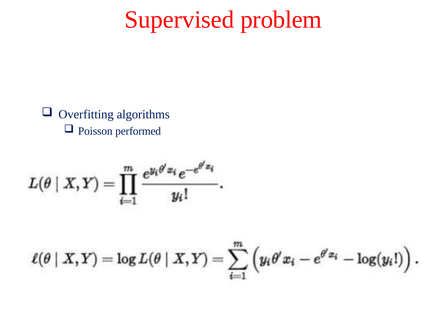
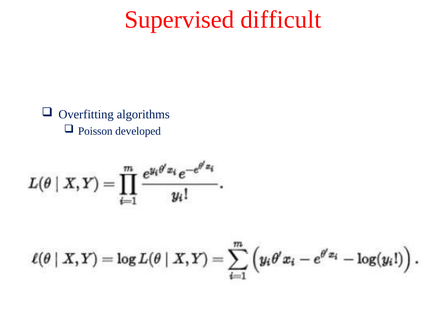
problem: problem -> difficult
performed: performed -> developed
